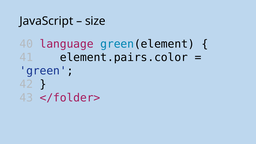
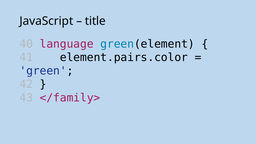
size: size -> title
</folder>: </folder> -> </family>
